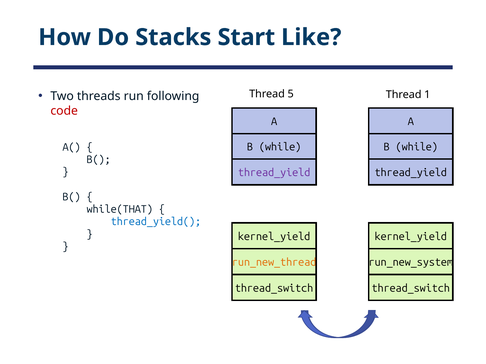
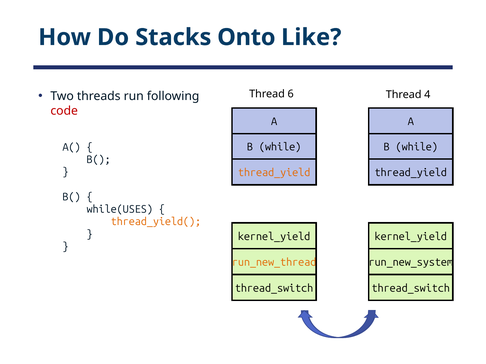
Start: Start -> Onto
5: 5 -> 6
1: 1 -> 4
thread_yield at (274, 173) colour: purple -> orange
while(THAT: while(THAT -> while(USES
thread_yield( colour: blue -> orange
